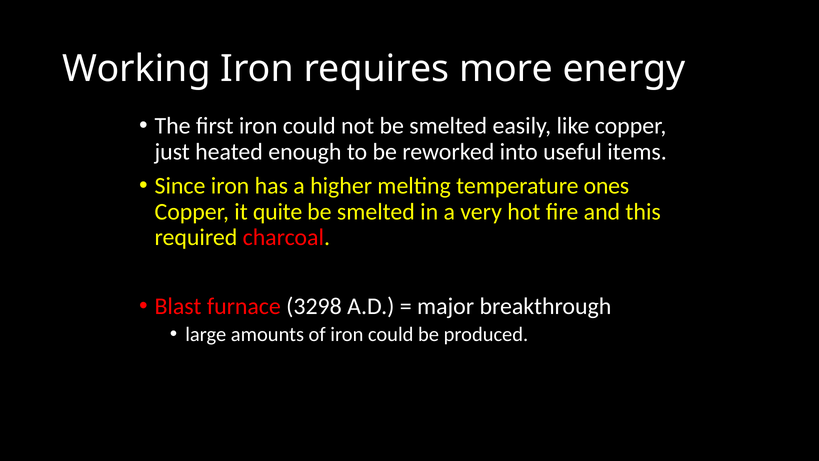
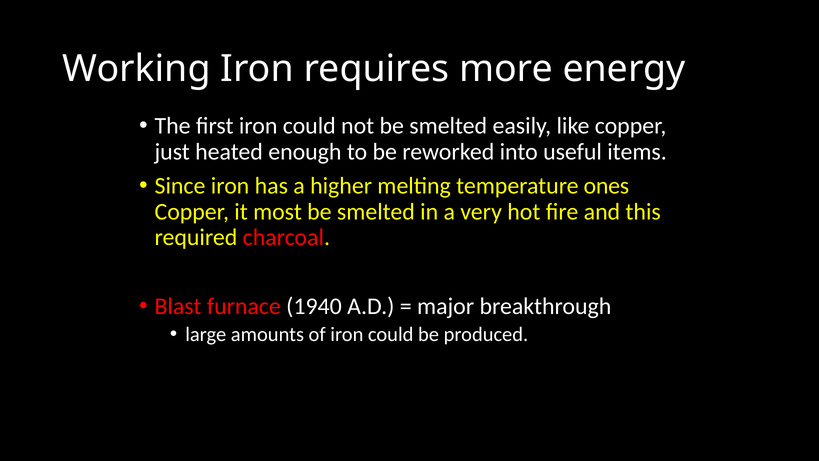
quite: quite -> most
3298: 3298 -> 1940
